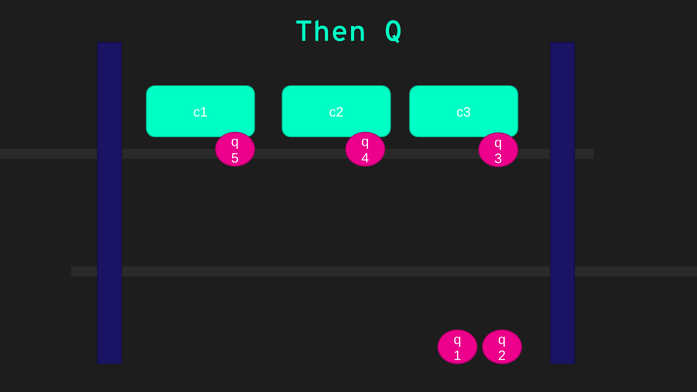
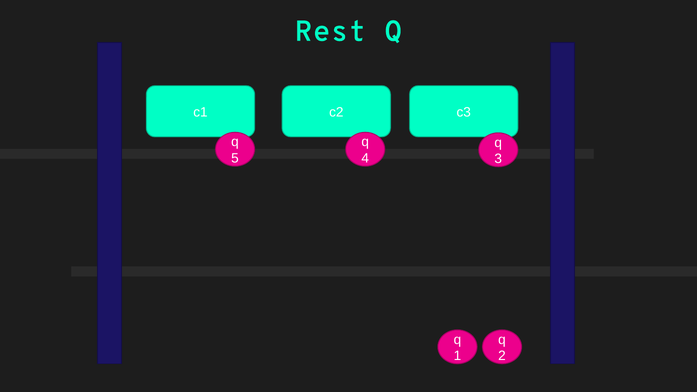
Then: Then -> Rest
